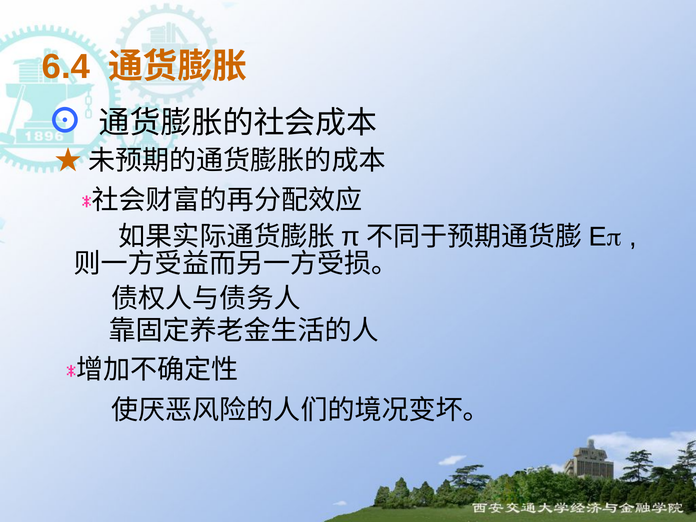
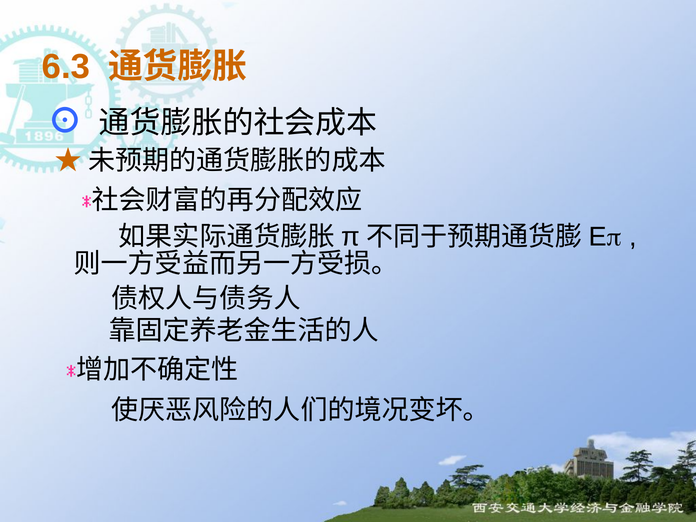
6.4: 6.4 -> 6.3
